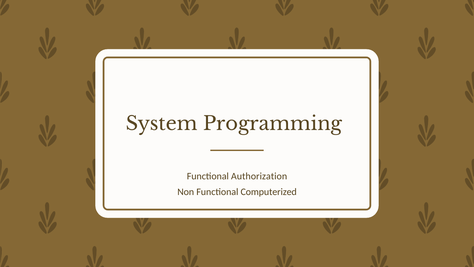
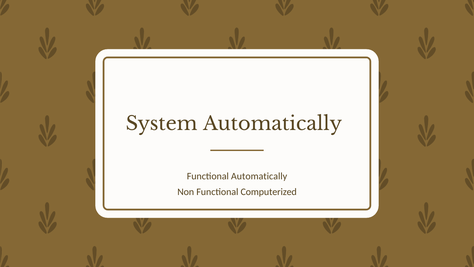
System Programming: Programming -> Automatically
Functional Authorization: Authorization -> Automatically
